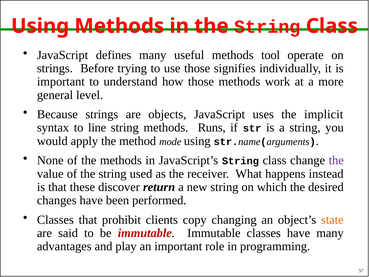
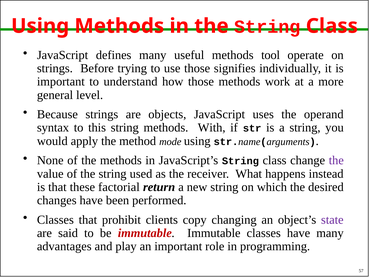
implicit: implicit -> operand
line: line -> this
Runs: Runs -> With
discover: discover -> factorial
state colour: orange -> purple
